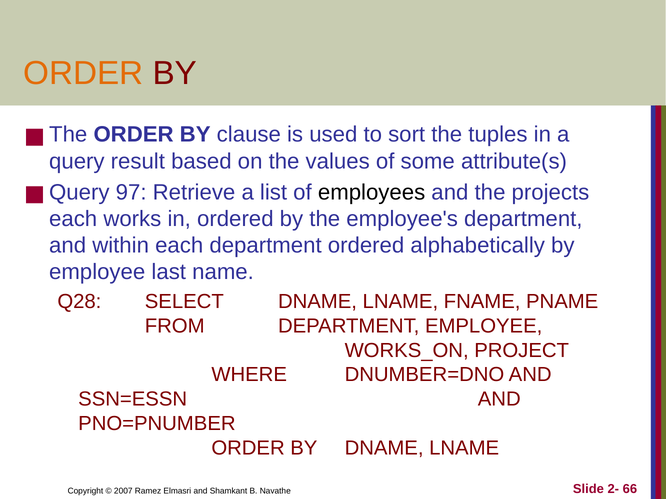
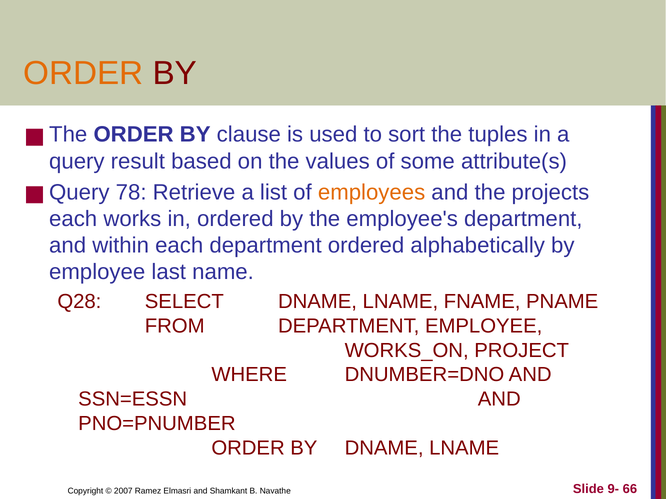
97: 97 -> 78
employees colour: black -> orange
2-: 2- -> 9-
